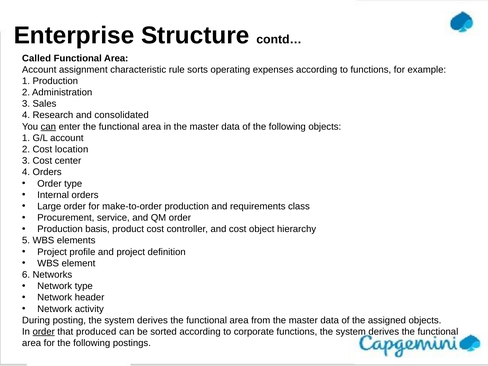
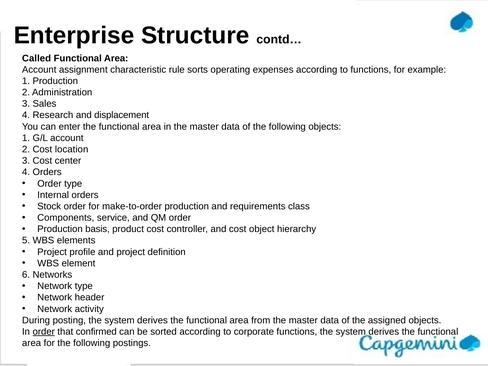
consolidated: consolidated -> displacement
can at (48, 127) underline: present -> none
Large: Large -> Stock
Procurement: Procurement -> Components
produced: produced -> confirmed
